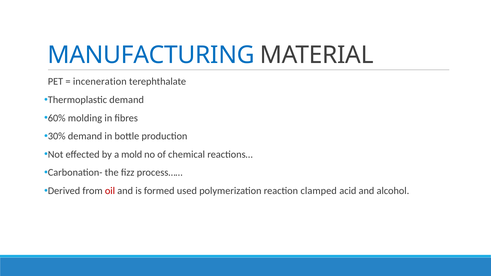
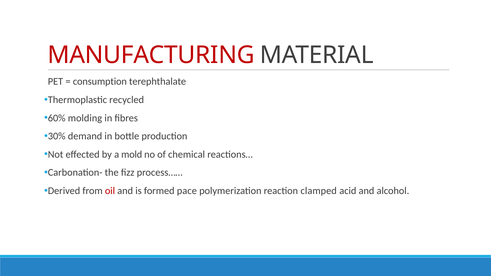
MANUFACTURING colour: blue -> red
inceneration: inceneration -> consumption
Thermoplastic demand: demand -> recycled
used: used -> pace
